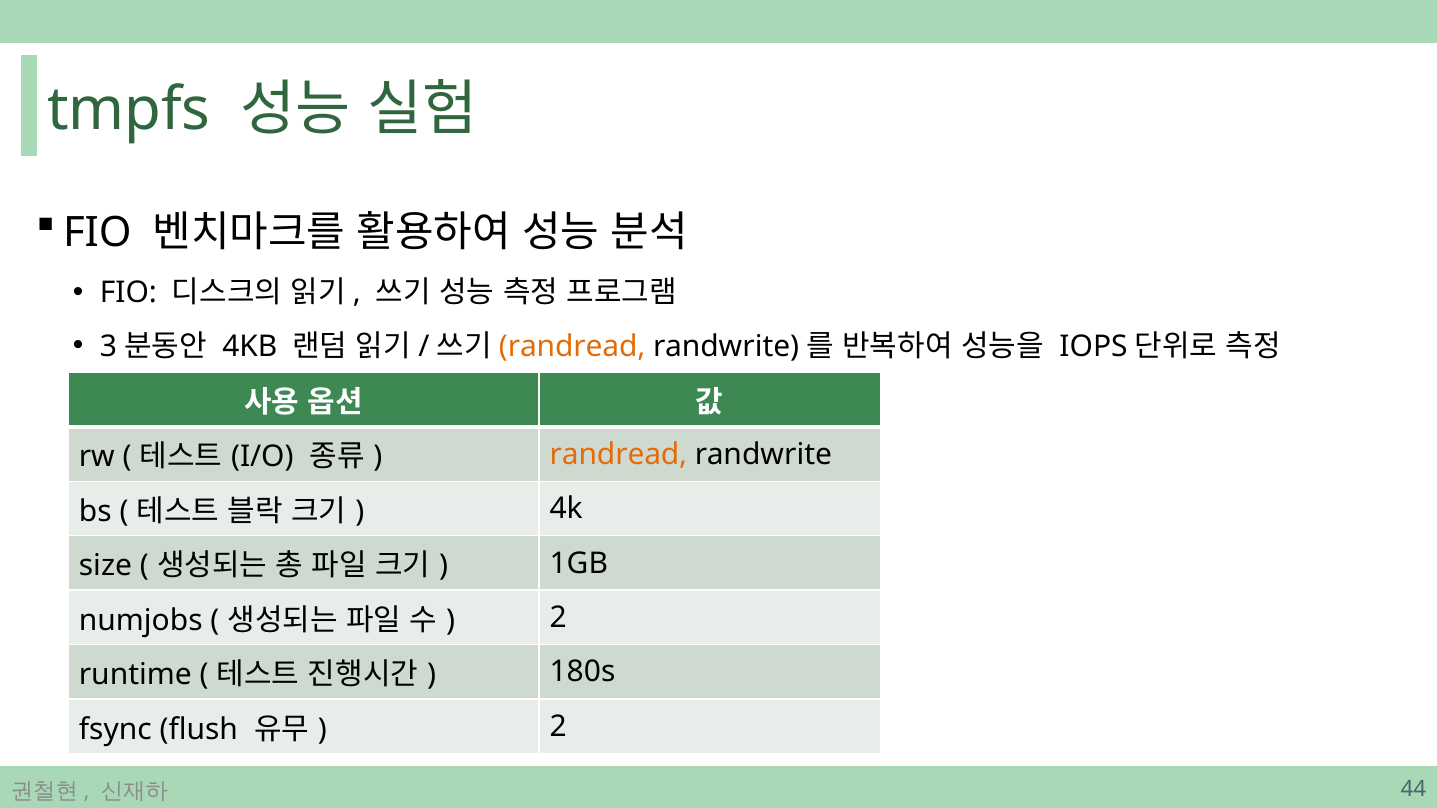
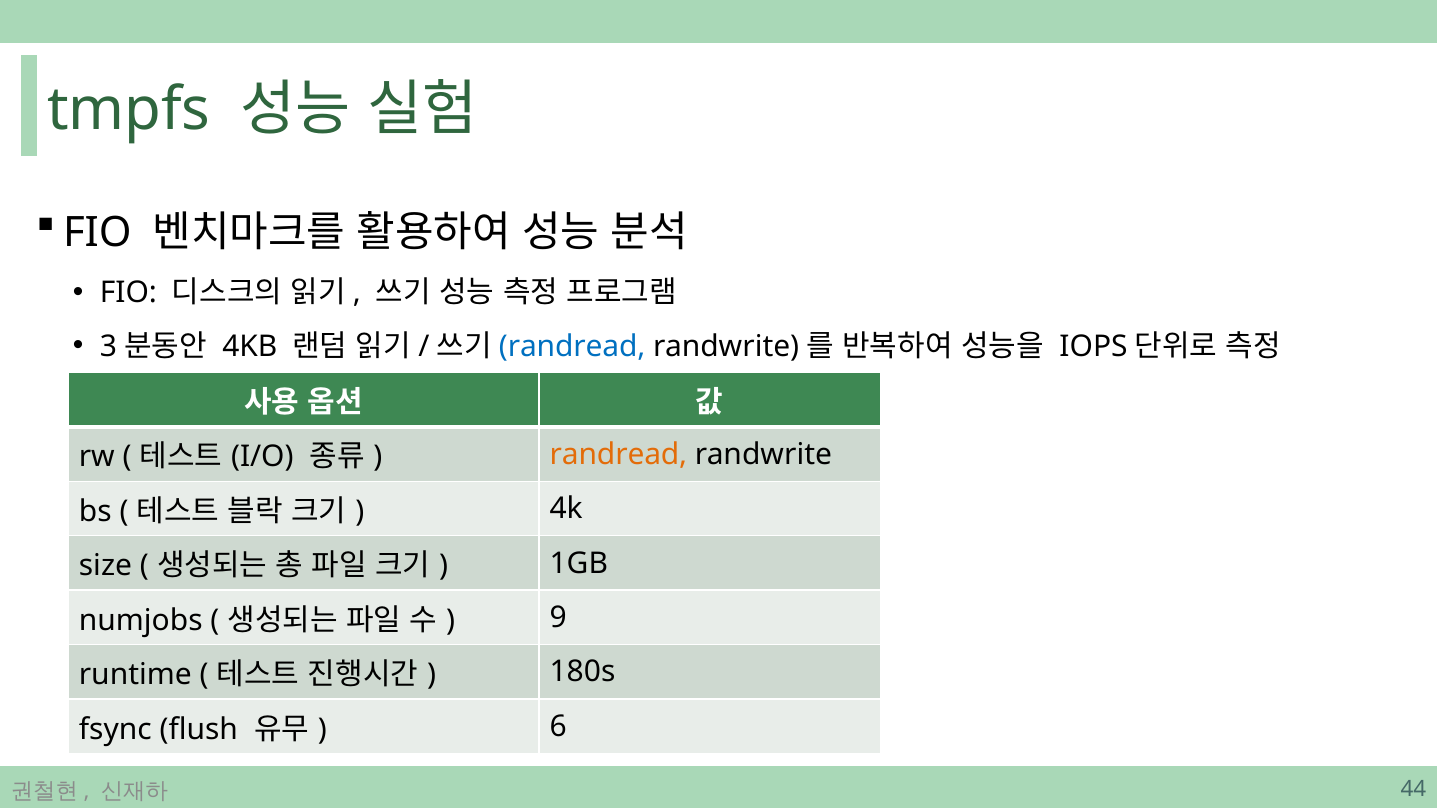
randread at (572, 347) colour: orange -> blue
2 at (558, 618): 2 -> 9
2 at (558, 727): 2 -> 6
